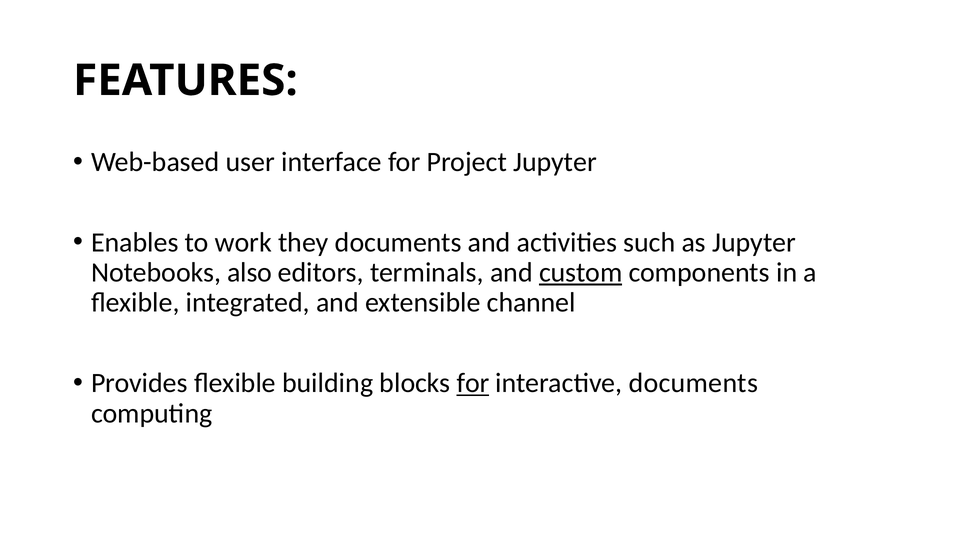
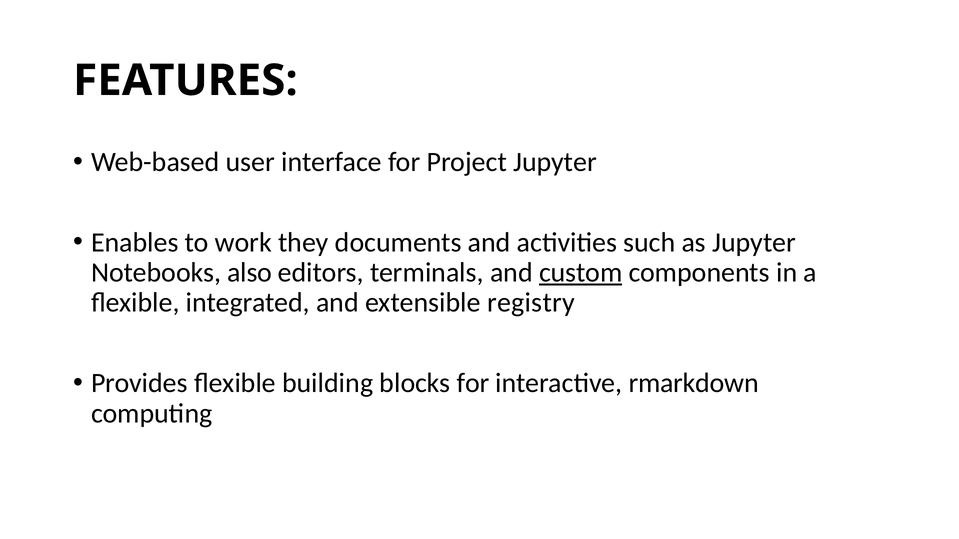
channel: channel -> registry
for at (473, 383) underline: present -> none
interactive documents: documents -> rmarkdown
